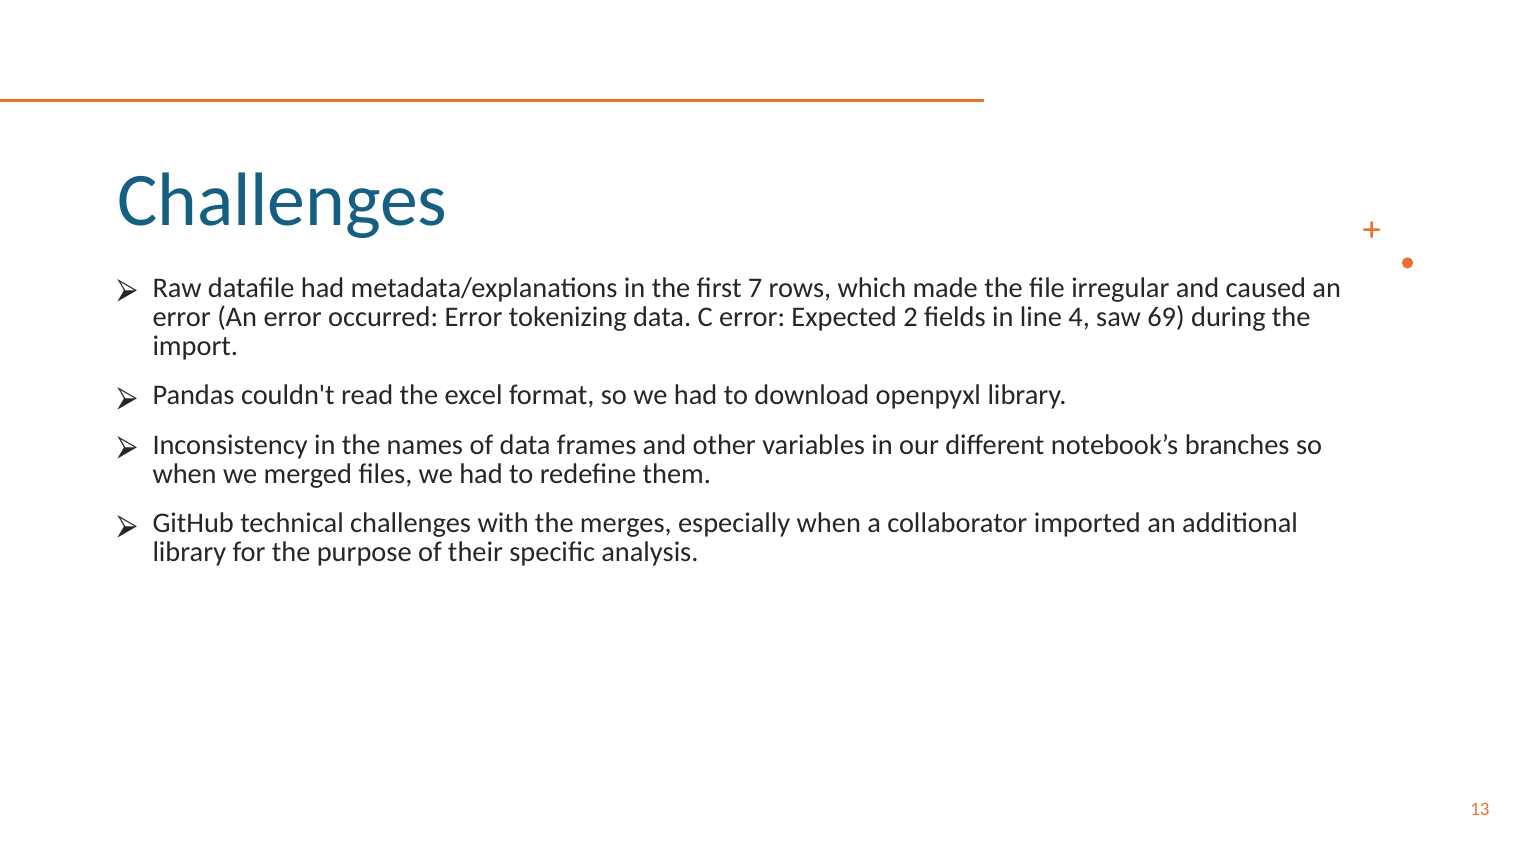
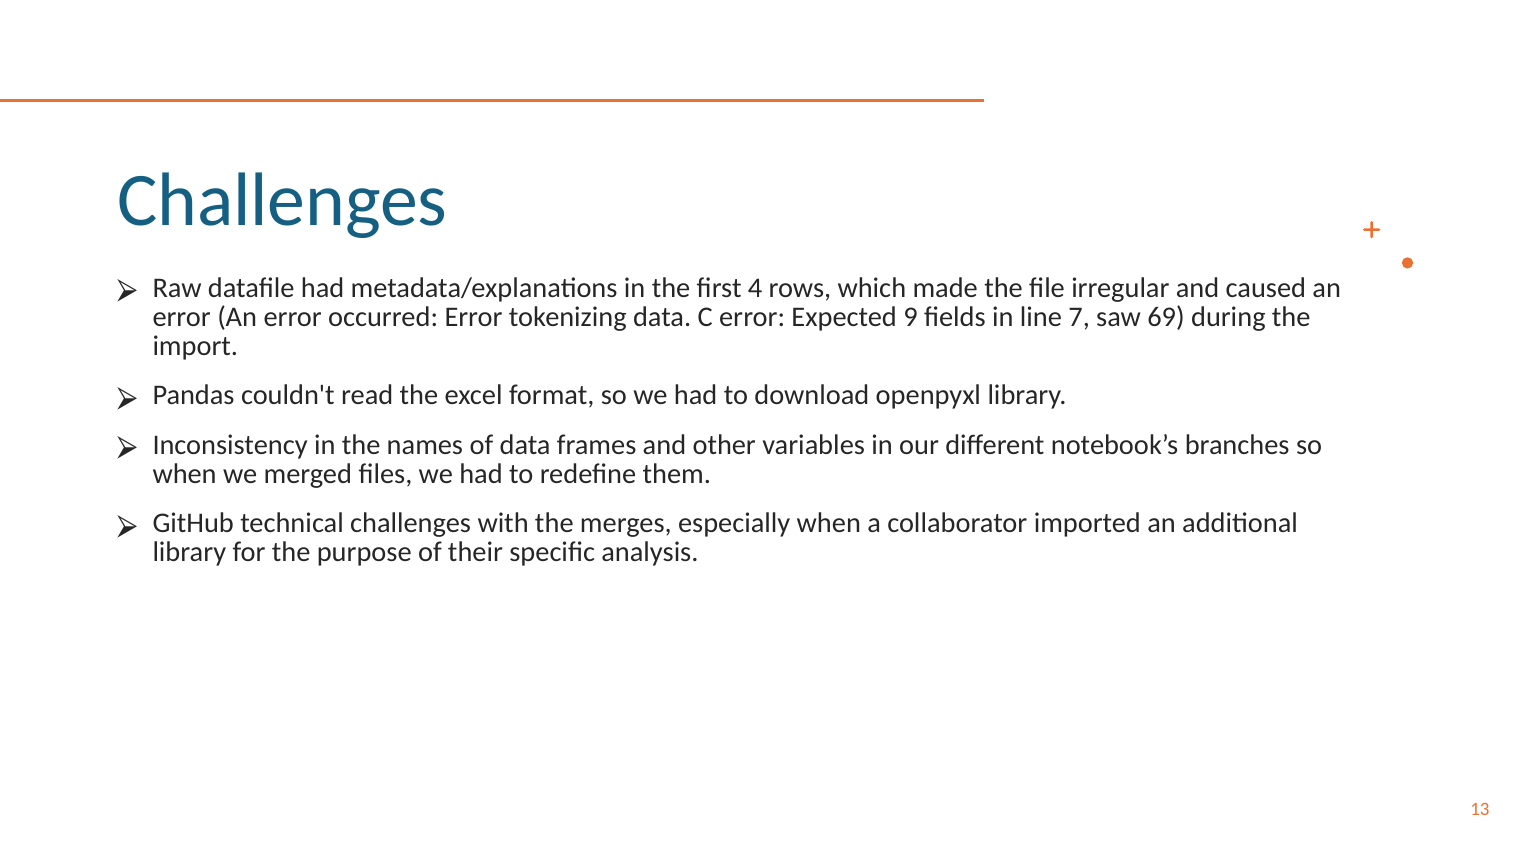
7: 7 -> 4
2: 2 -> 9
4: 4 -> 7
